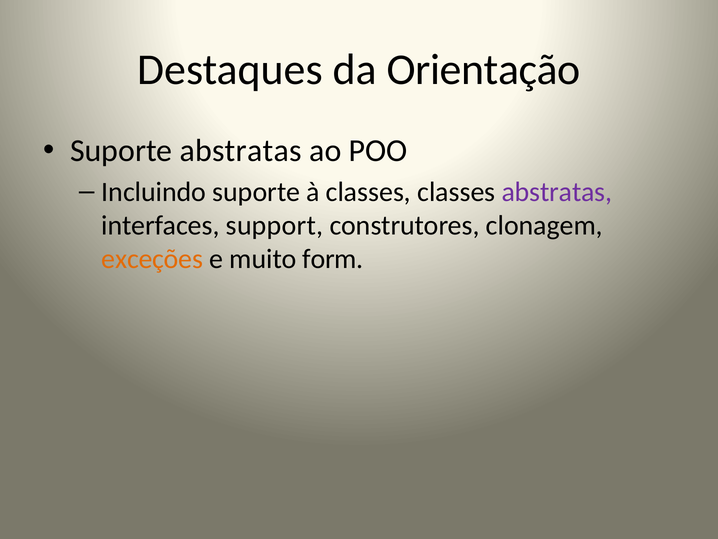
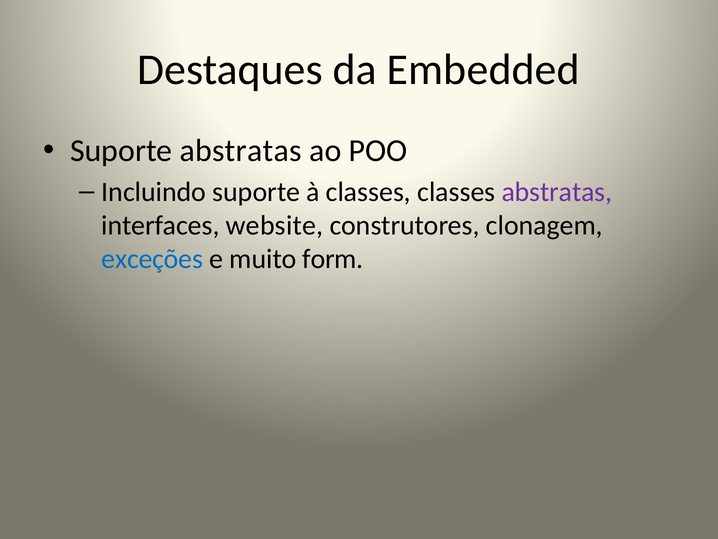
Orientação: Orientação -> Embedded
support: support -> website
exceções colour: orange -> blue
